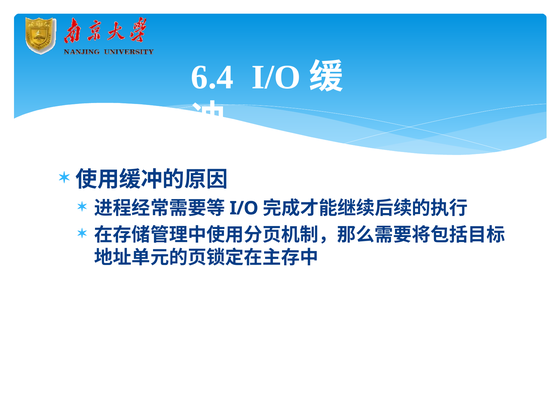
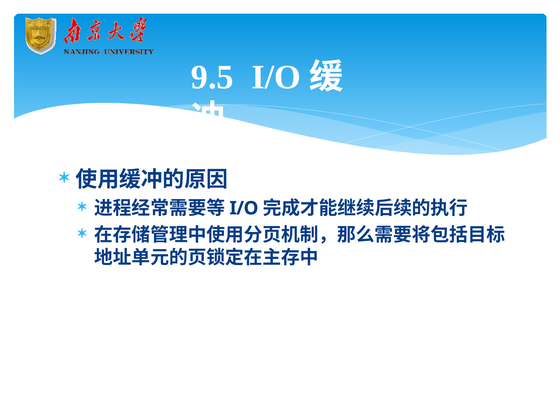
6.4: 6.4 -> 9.5
